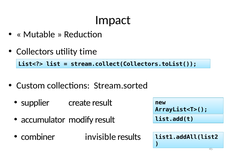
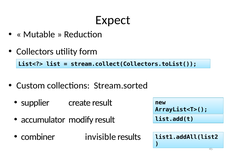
Impact: Impact -> Expect
time: time -> form
